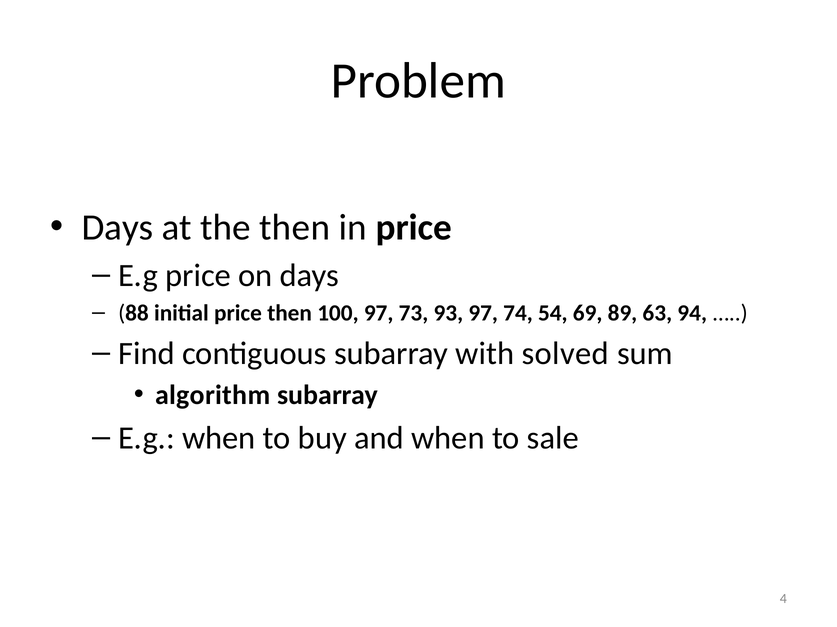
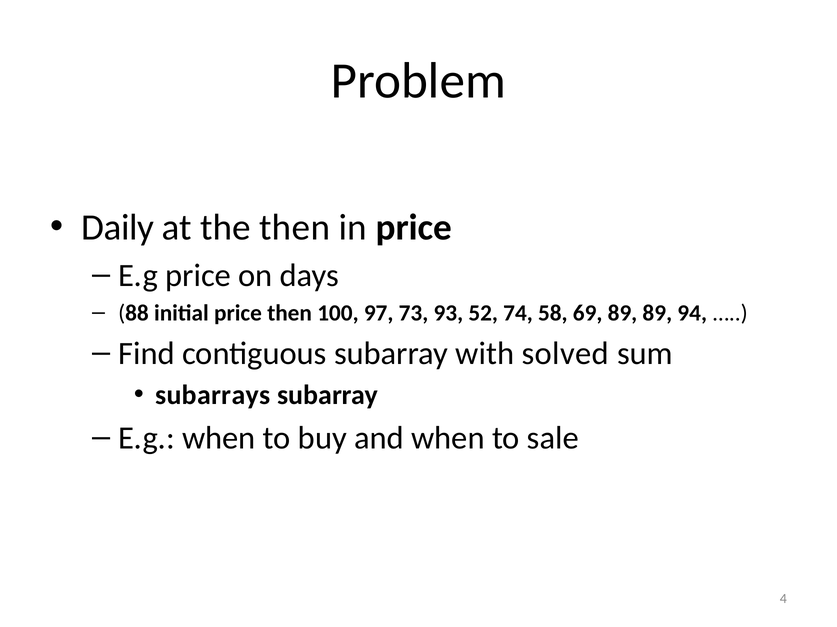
Days at (118, 228): Days -> Daily
93 97: 97 -> 52
54: 54 -> 58
89 63: 63 -> 89
algorithm: algorithm -> subarrays
